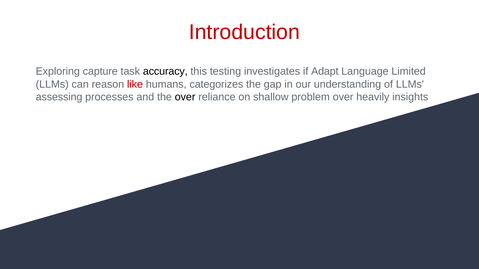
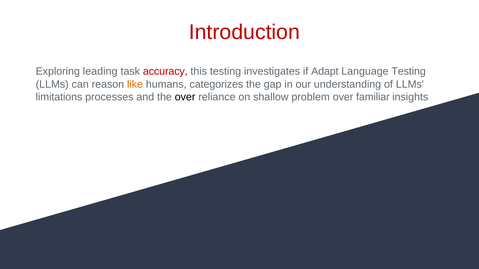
capture: capture -> leading
accuracy colour: black -> red
Language Limited: Limited -> Testing
like colour: red -> orange
assessing: assessing -> limitations
heavily: heavily -> familiar
